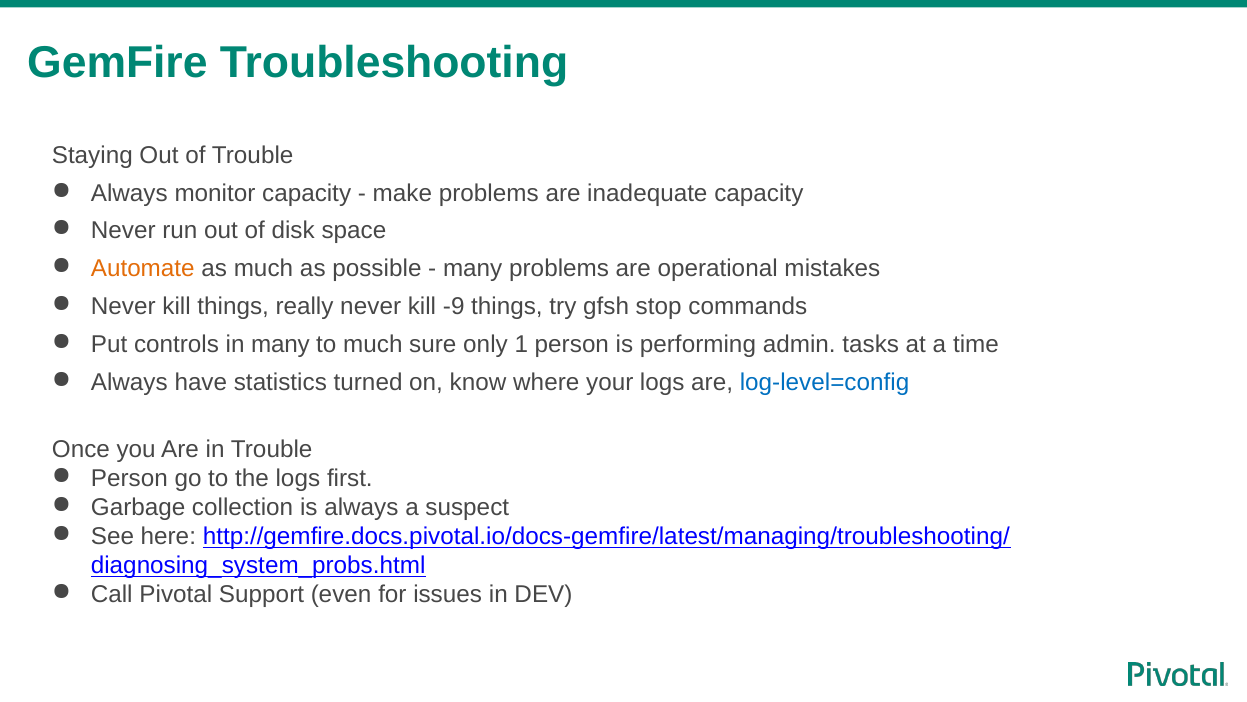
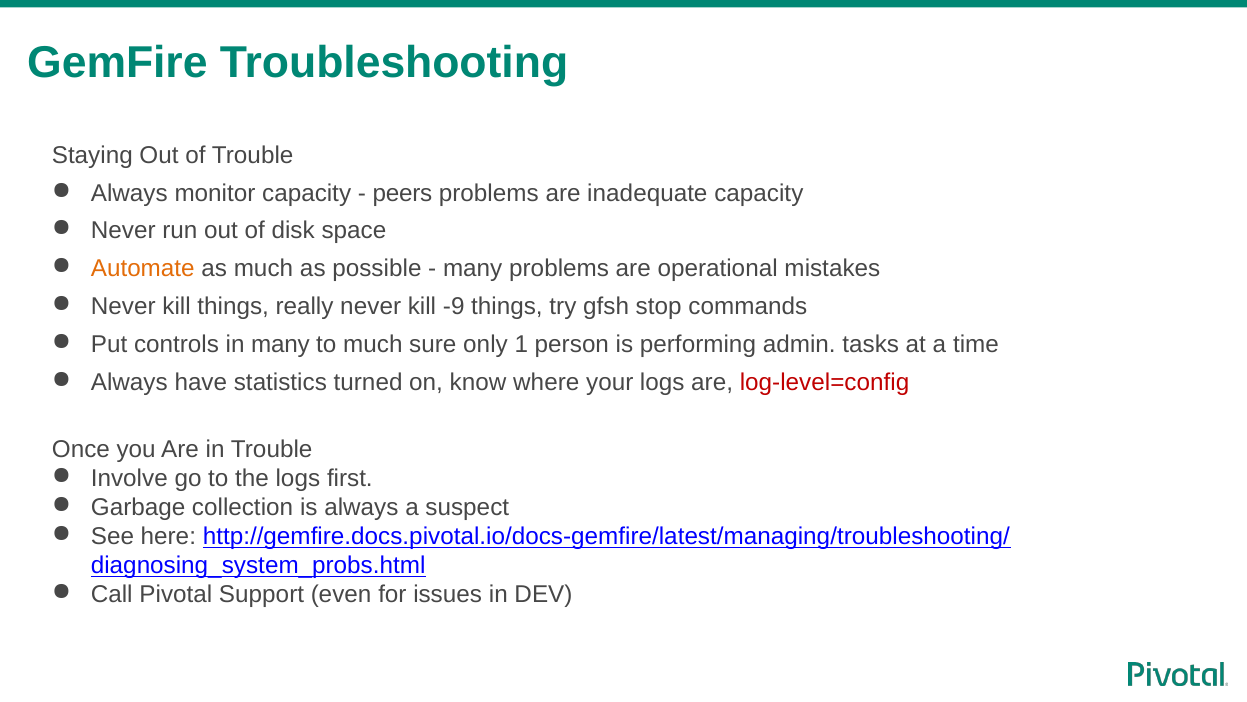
make: make -> peers
log-level=config colour: blue -> red
Person at (129, 478): Person -> Involve
